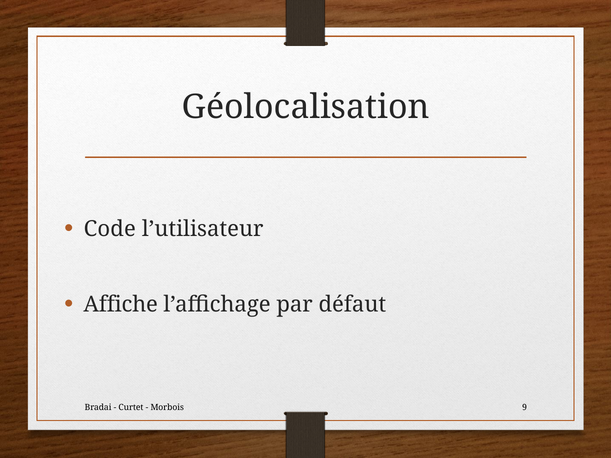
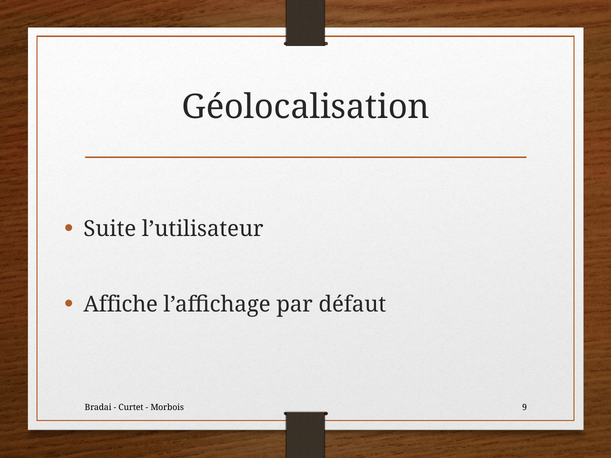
Code: Code -> Suite
